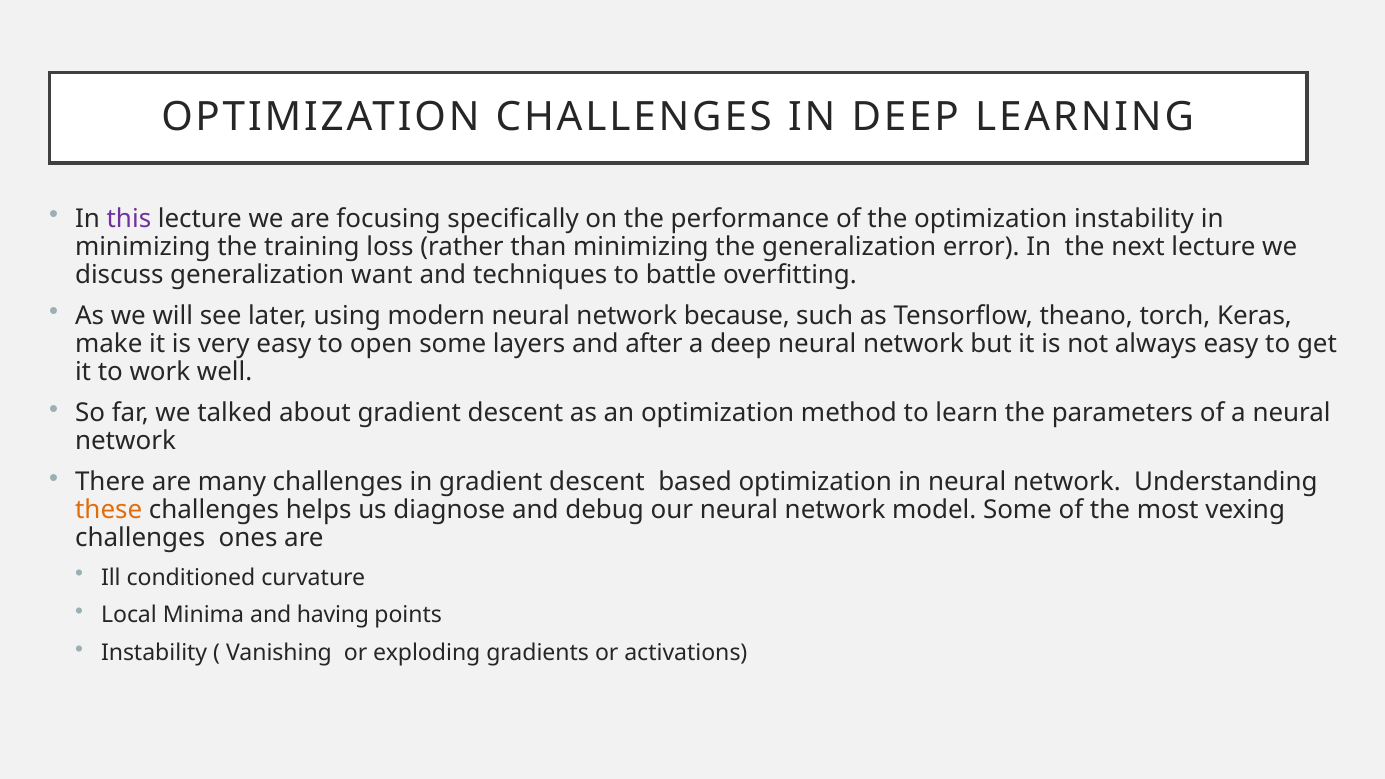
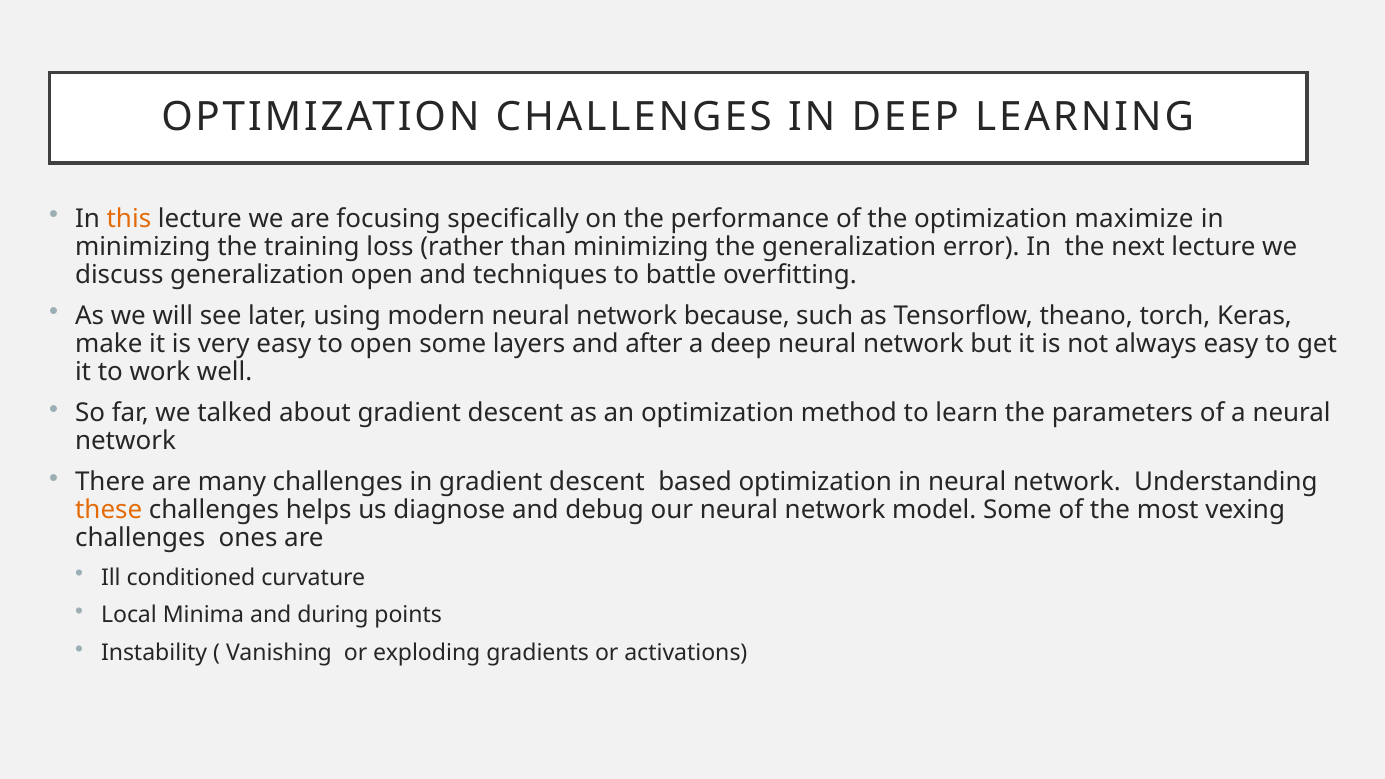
this colour: purple -> orange
optimization instability: instability -> maximize
generalization want: want -> open
having: having -> during
